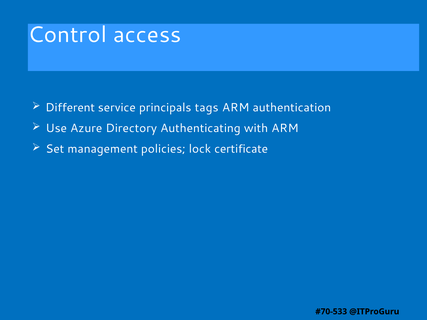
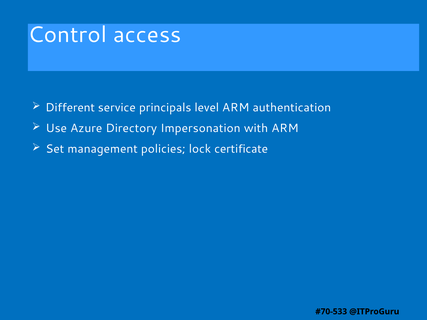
tags: tags -> level
Authenticating: Authenticating -> Impersonation
